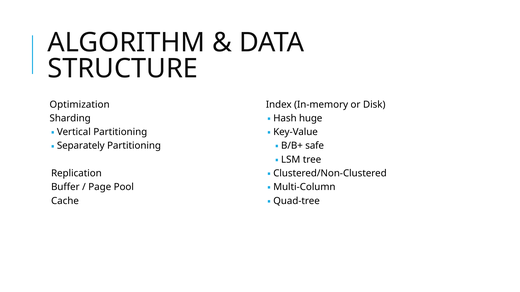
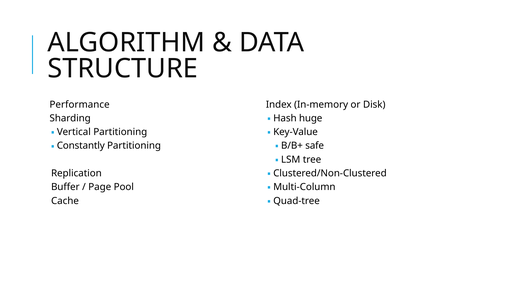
Optimization: Optimization -> Performance
Separately: Separately -> Constantly
